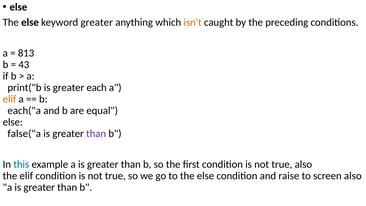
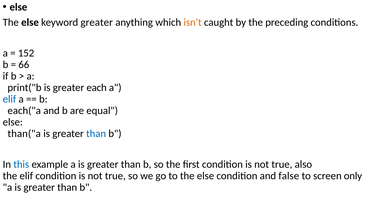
813: 813 -> 152
43: 43 -> 66
elif at (9, 99) colour: orange -> blue
false("a: false("a -> than("a
than at (96, 134) colour: purple -> blue
raise: raise -> false
screen also: also -> only
